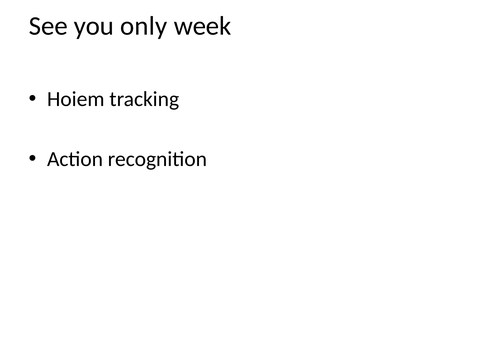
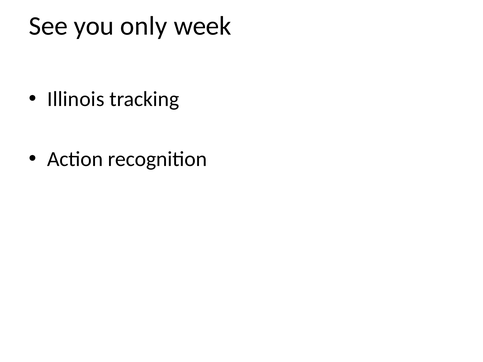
Hoiem: Hoiem -> Illinois
